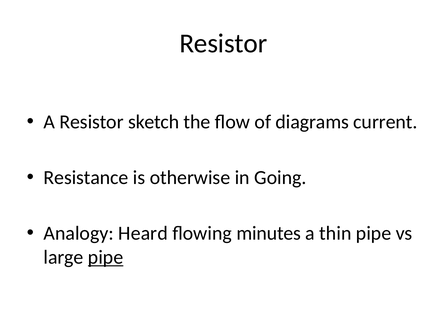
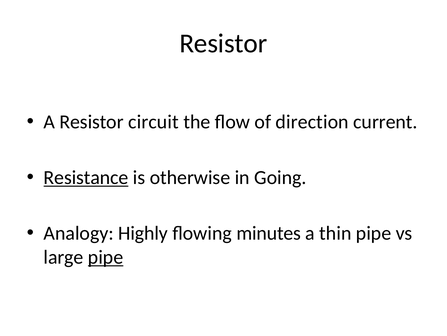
sketch: sketch -> circuit
diagrams: diagrams -> direction
Resistance underline: none -> present
Heard: Heard -> Highly
